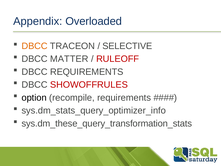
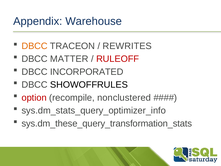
Overloaded: Overloaded -> Warehouse
SELECTIVE: SELECTIVE -> REWRITES
DBCC REQUIREMENTS: REQUIREMENTS -> INCORPORATED
SHOWOFFRULES colour: red -> black
option colour: black -> red
recompile requirements: requirements -> nonclustered
